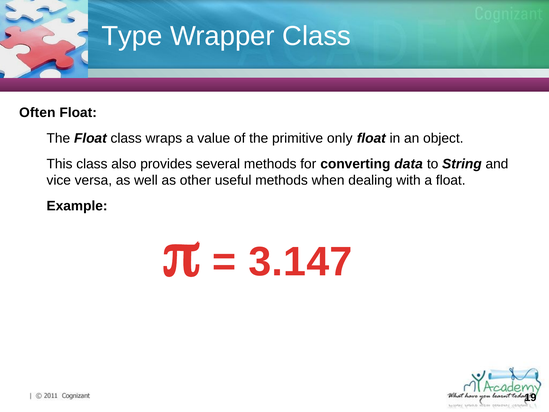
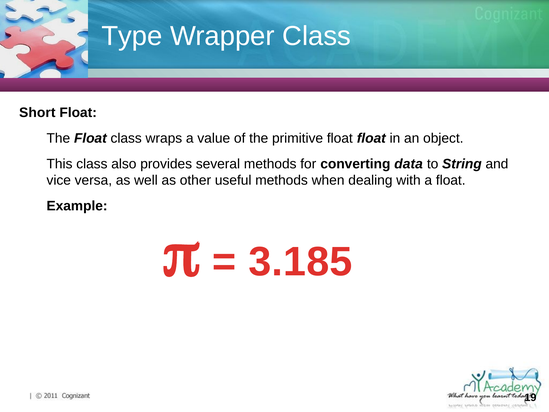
Often: Often -> Short
primitive only: only -> float
3.147: 3.147 -> 3.185
